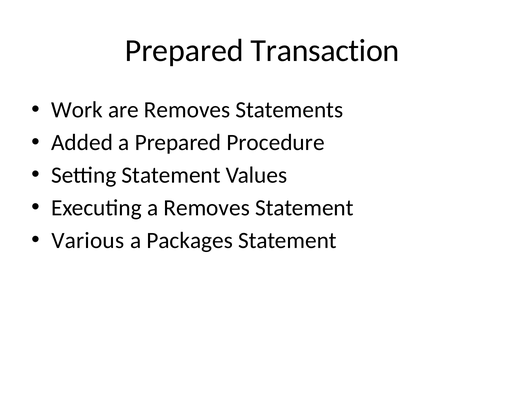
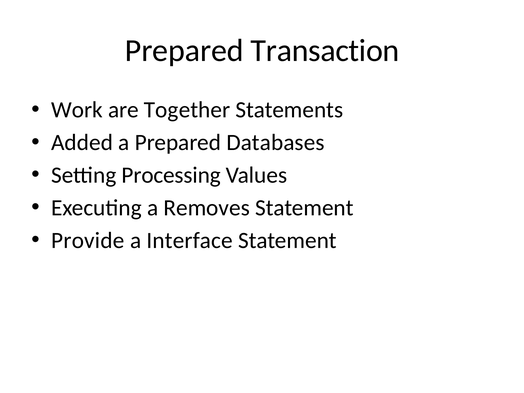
are Removes: Removes -> Together
Procedure: Procedure -> Databases
Setting Statement: Statement -> Processing
Various: Various -> Provide
Packages: Packages -> Interface
